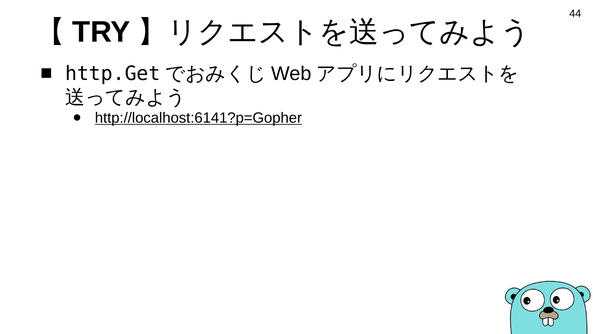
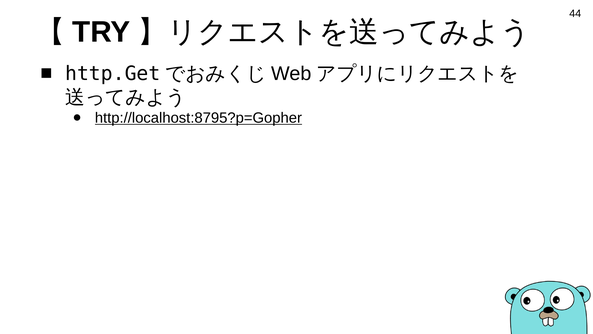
http://localhost:6141?p=Gopher: http://localhost:6141?p=Gopher -> http://localhost:8795?p=Gopher
